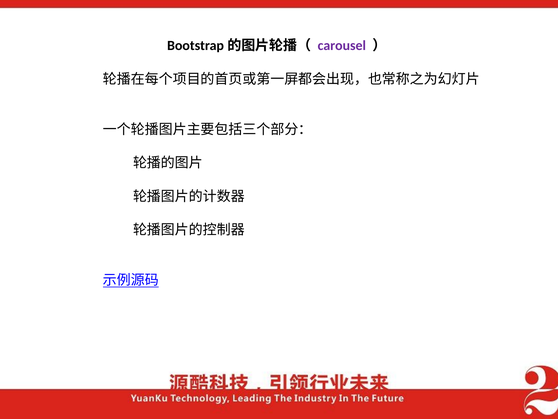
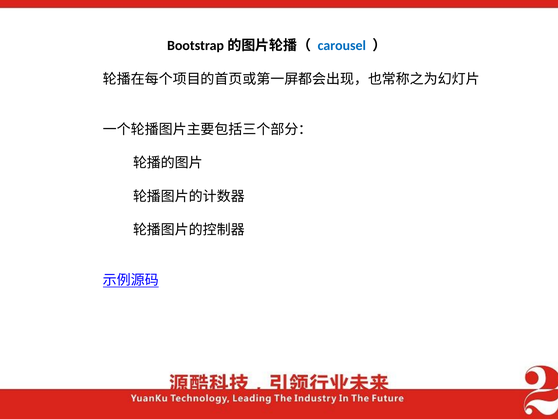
carousel colour: purple -> blue
